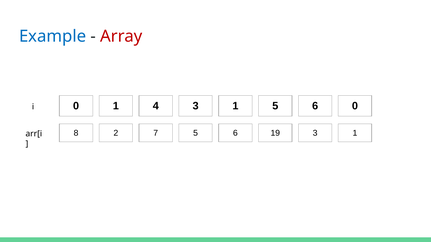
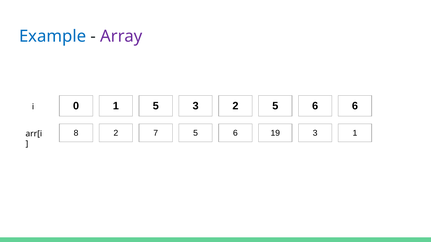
Array colour: red -> purple
1 4: 4 -> 5
1 at (235, 106): 1 -> 2
6 0: 0 -> 6
